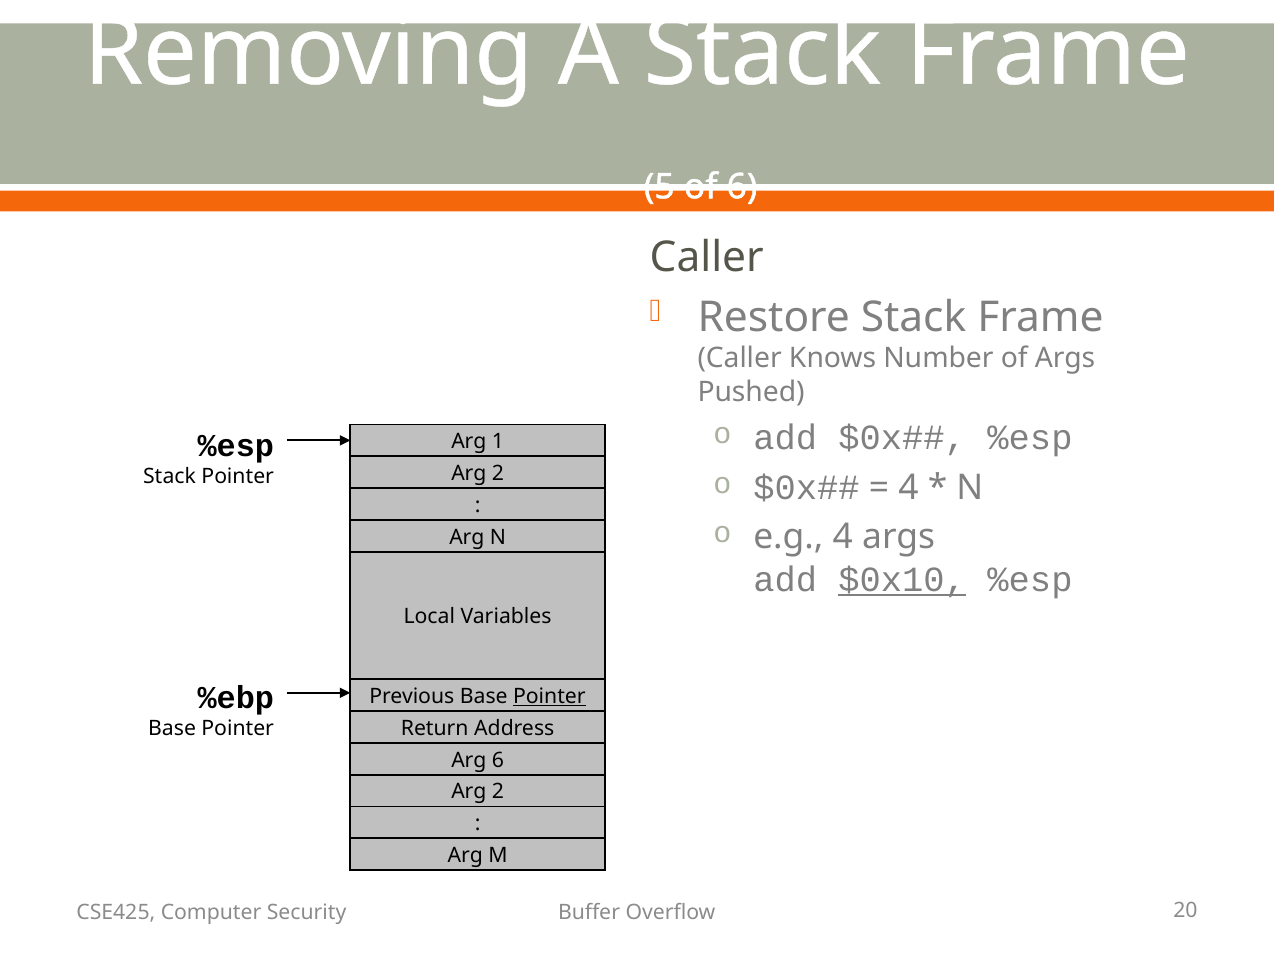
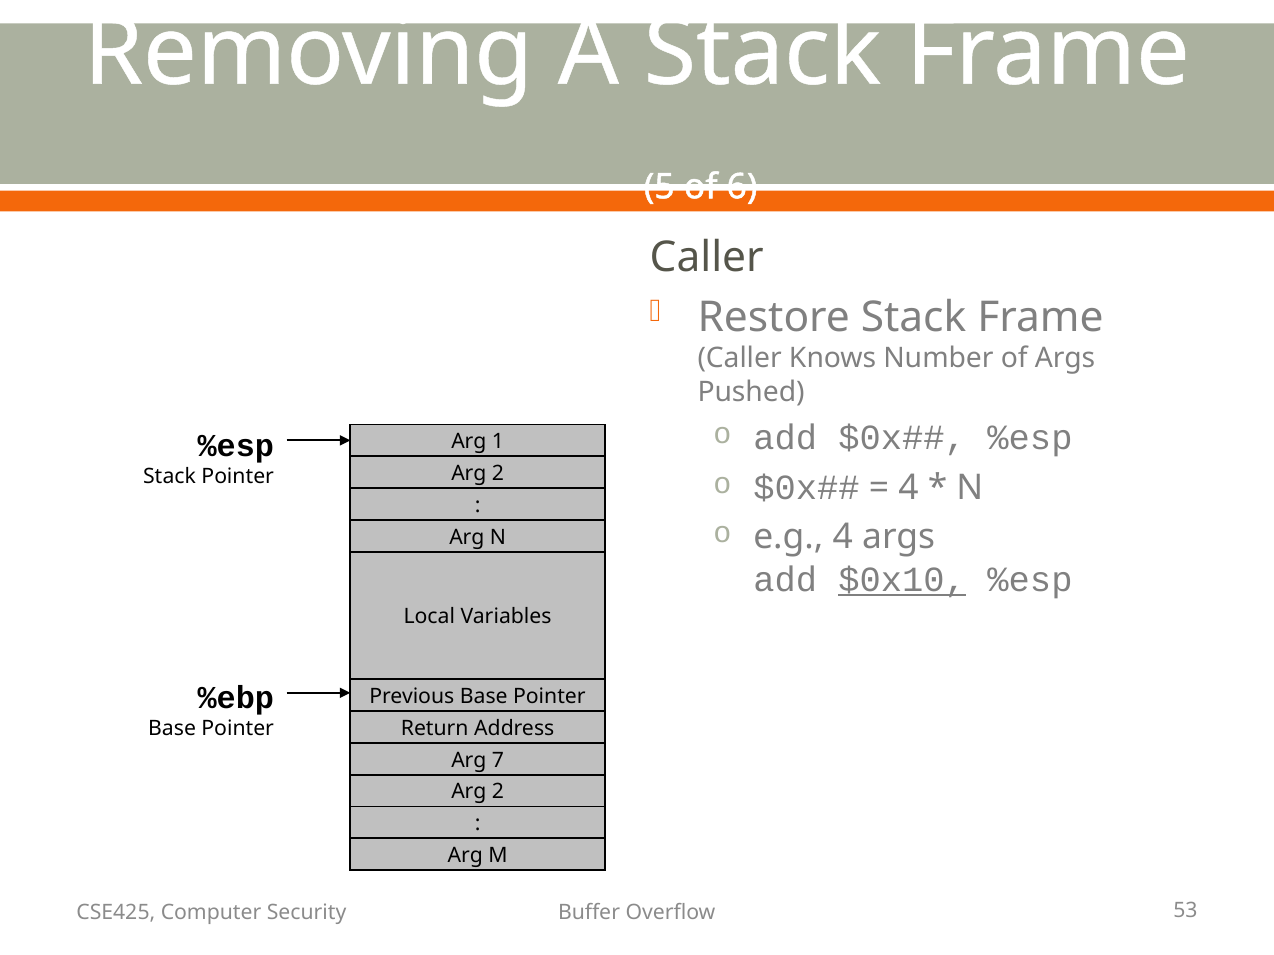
Pointer at (549, 697) underline: present -> none
Arg 6: 6 -> 7
20: 20 -> 53
